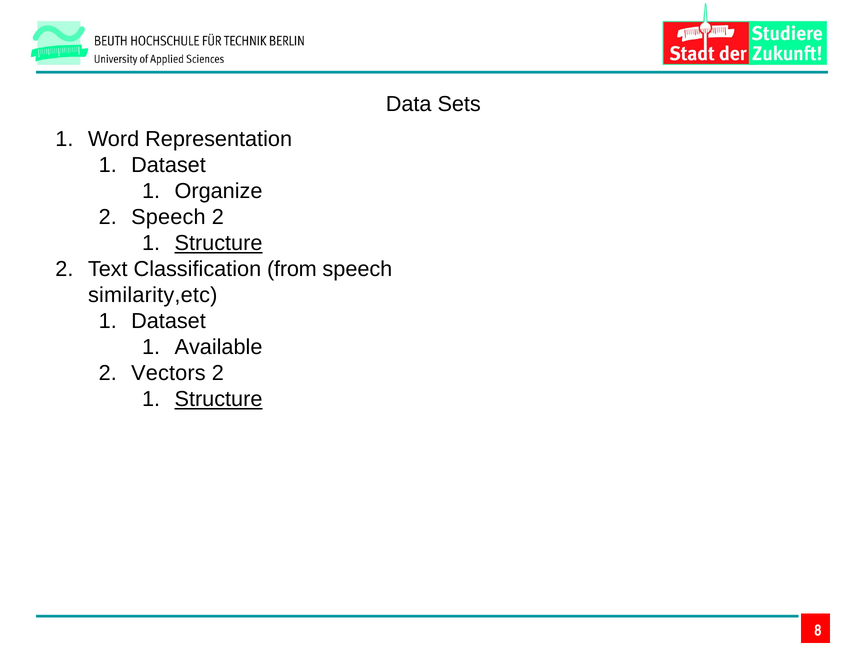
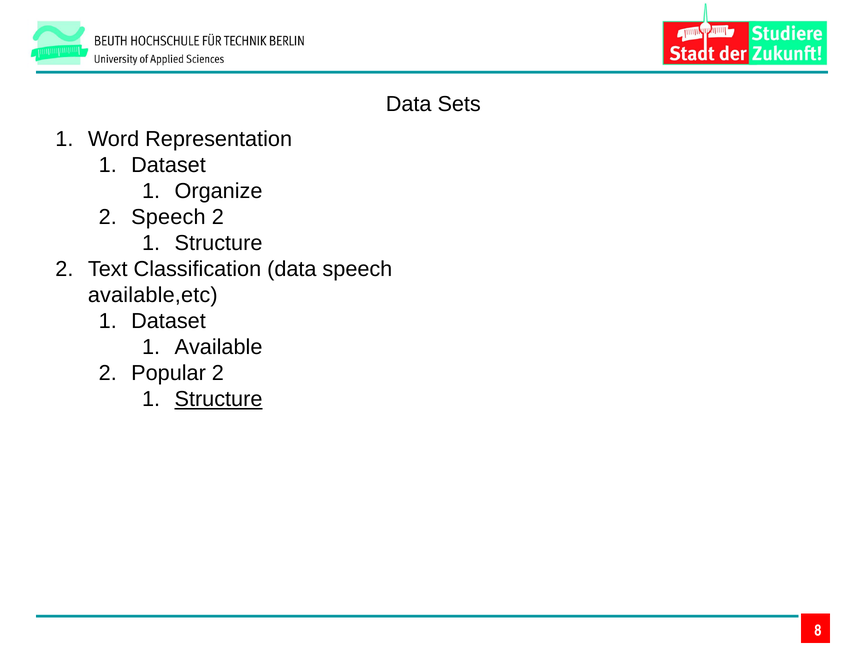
Structure at (219, 243) underline: present -> none
Classification from: from -> data
similarity,etc: similarity,etc -> available,etc
Vectors: Vectors -> Popular
